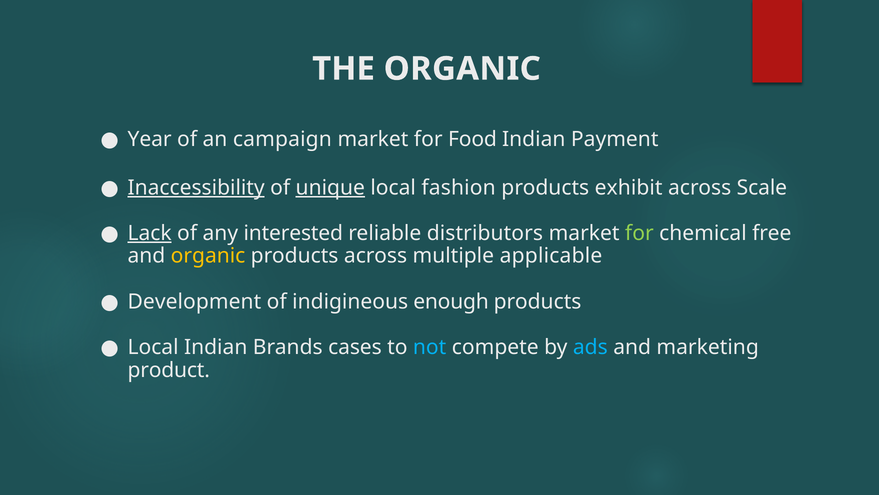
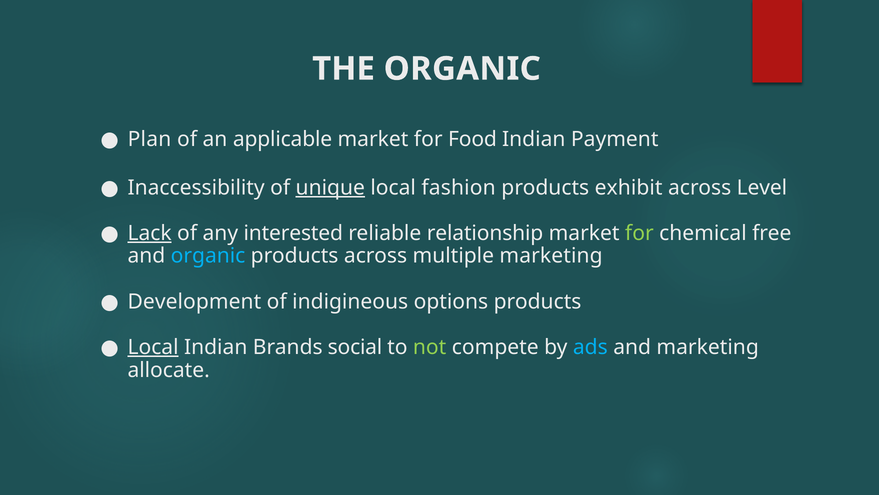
Year: Year -> Plan
campaign: campaign -> applicable
Inaccessibility underline: present -> none
Scale: Scale -> Level
distributors: distributors -> relationship
organic at (208, 256) colour: yellow -> light blue
multiple applicable: applicable -> marketing
enough: enough -> options
Local at (153, 347) underline: none -> present
cases: cases -> social
not colour: light blue -> light green
product: product -> allocate
